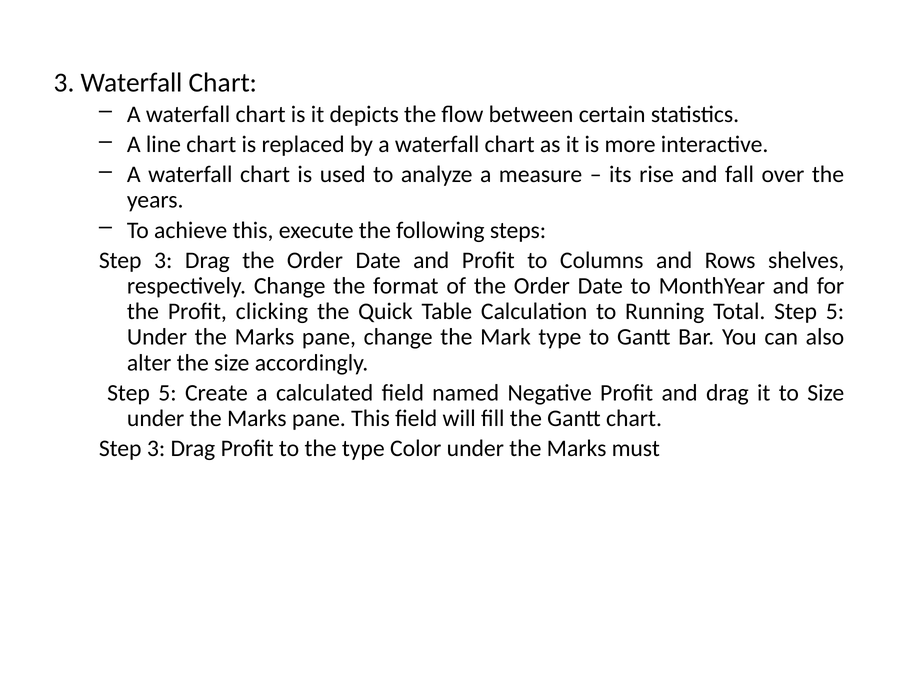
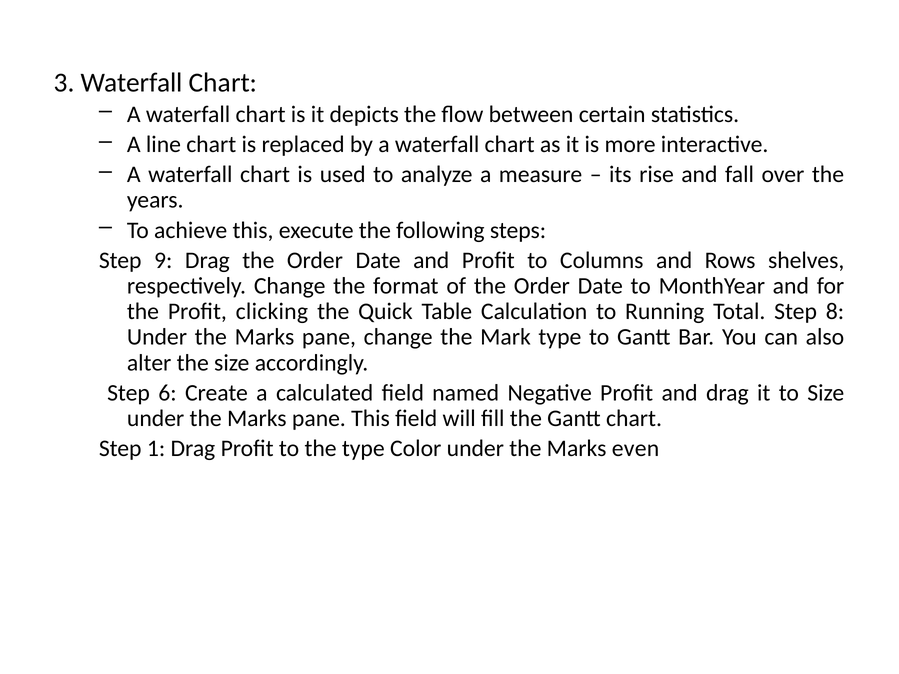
3 at (163, 260): 3 -> 9
Total Step 5: 5 -> 8
5 at (167, 393): 5 -> 6
3 at (156, 449): 3 -> 1
must: must -> even
